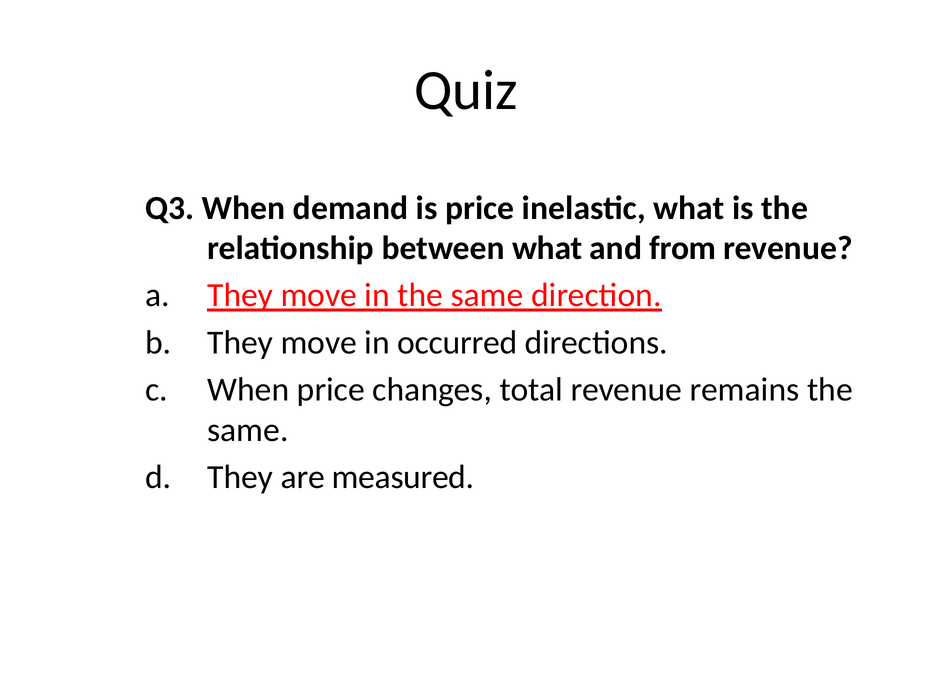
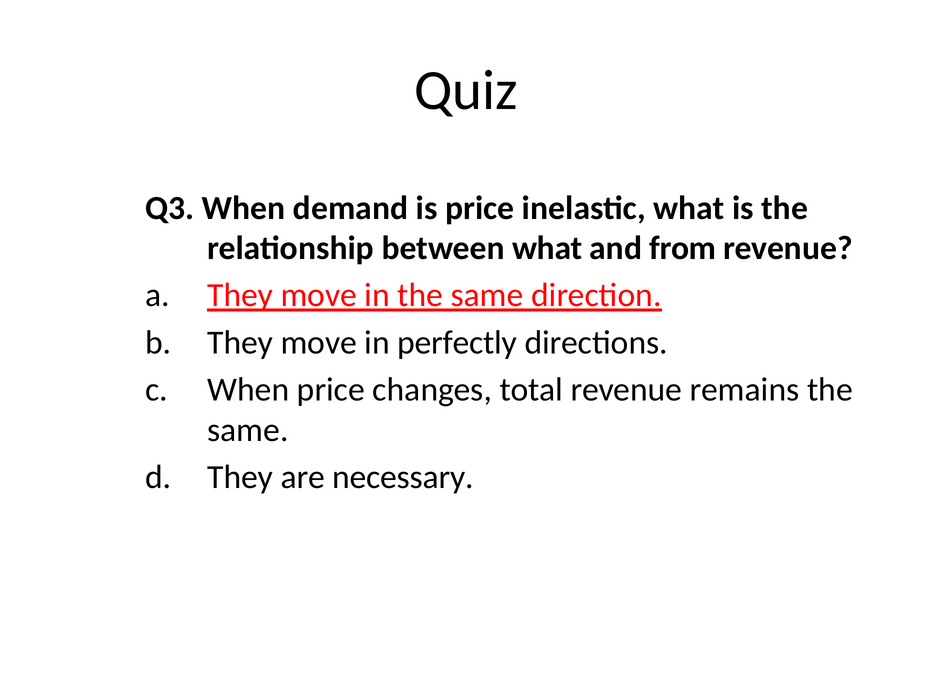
occurred: occurred -> perfectly
measured: measured -> necessary
